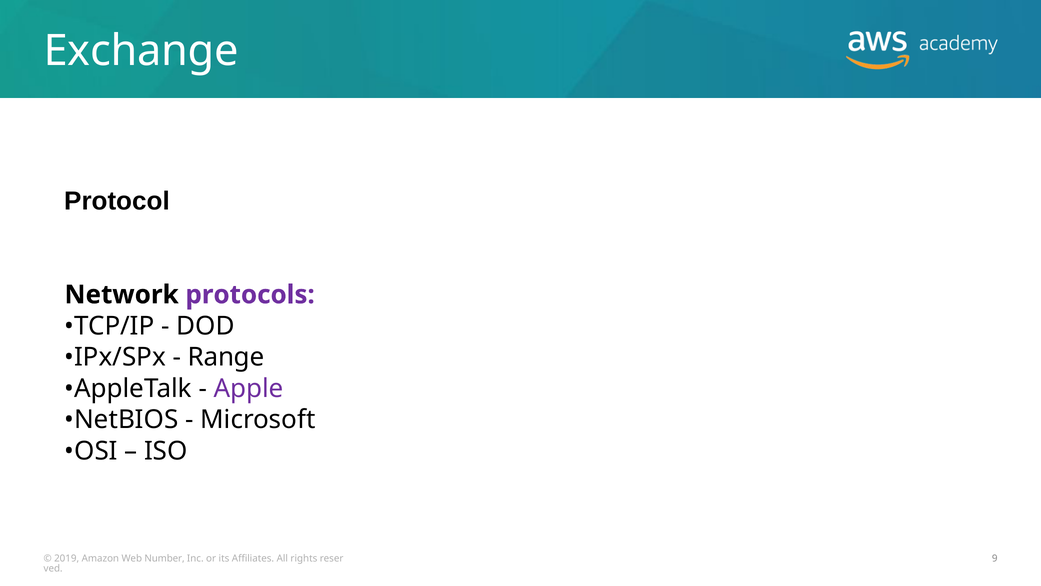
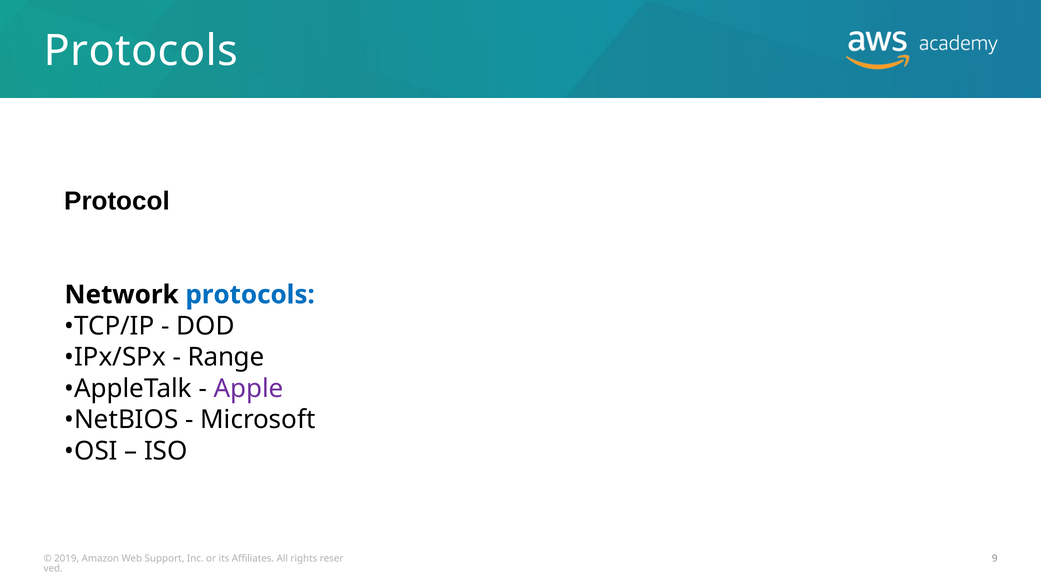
Exchange at (141, 51): Exchange -> Protocols
protocols at (250, 294) colour: purple -> blue
Number: Number -> Support
